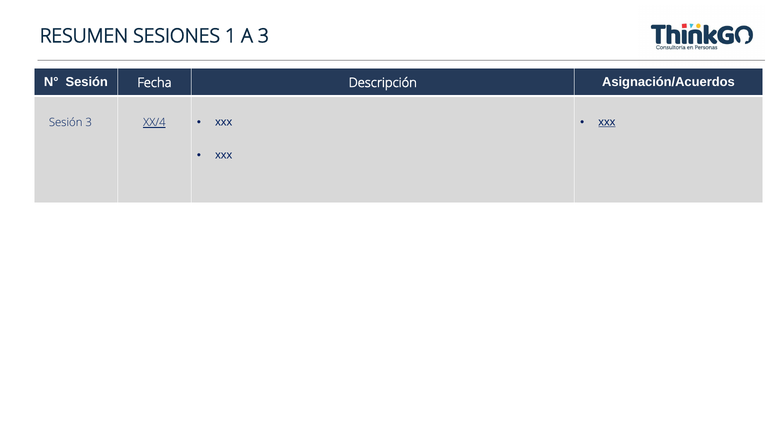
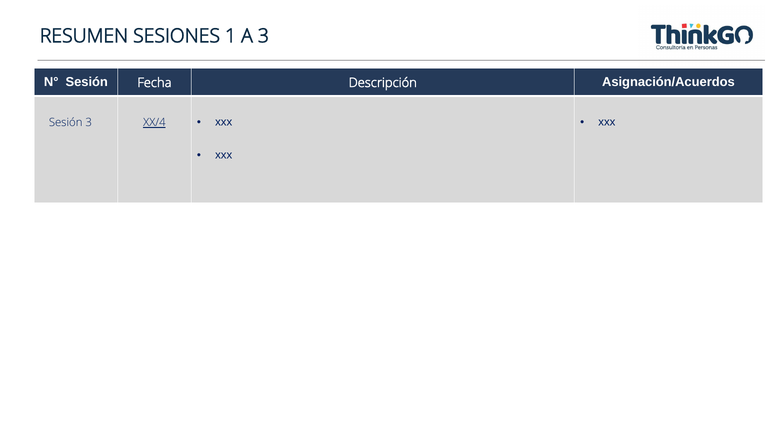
xxx at (607, 122) underline: present -> none
